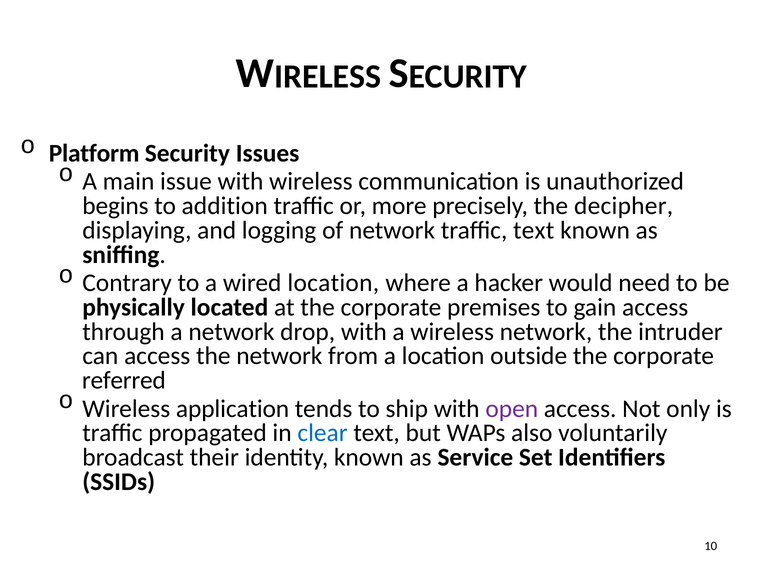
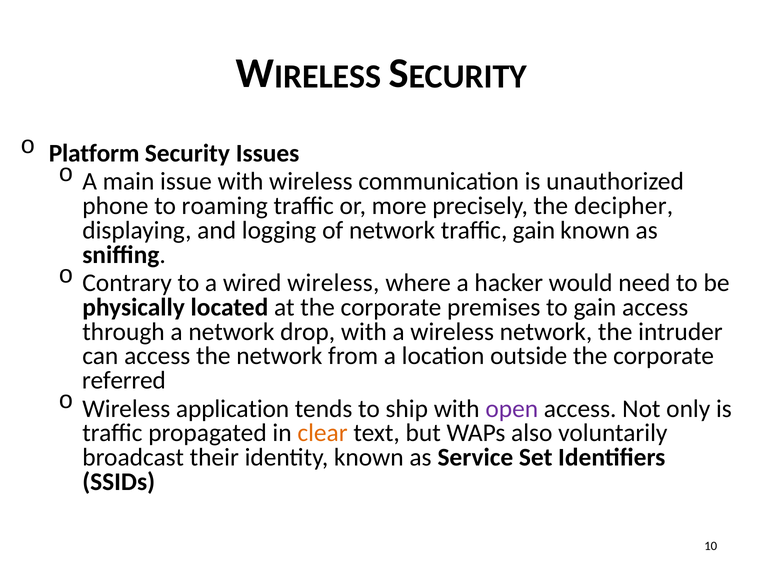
begins: begins -> phone
addition: addition -> roaming
traffic text: text -> gain
wired location: location -> wireless
clear colour: blue -> orange
